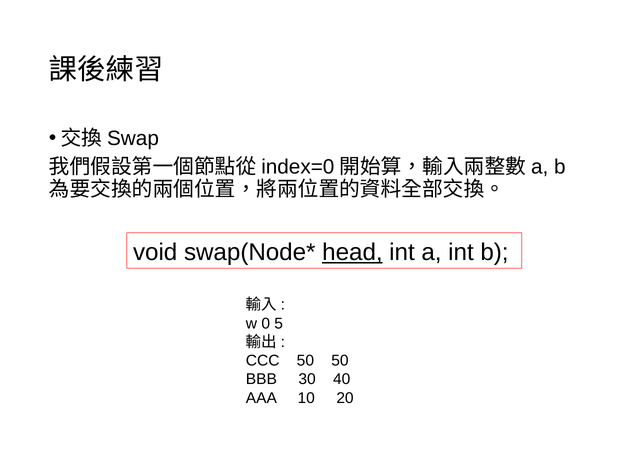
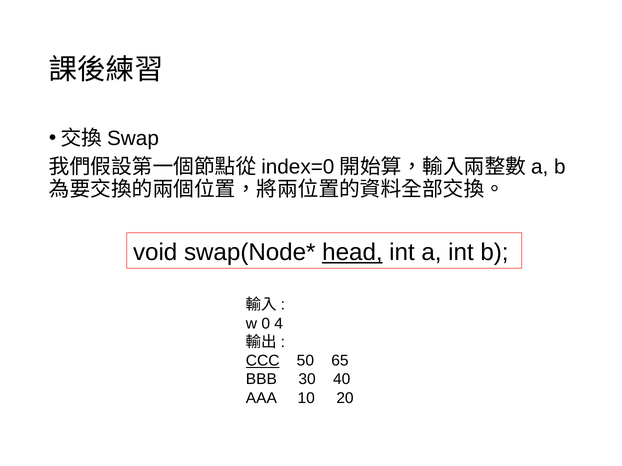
5: 5 -> 4
CCC underline: none -> present
50 50: 50 -> 65
